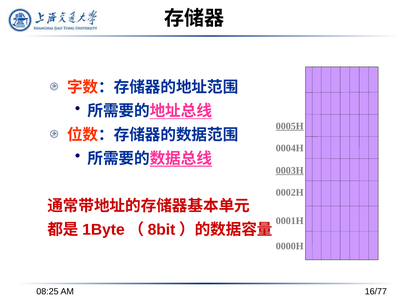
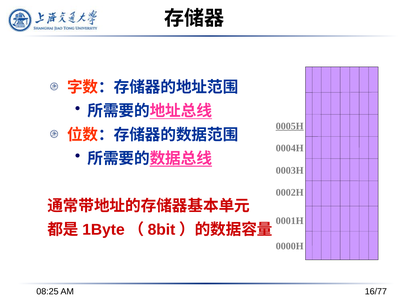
0003H underline: present -> none
